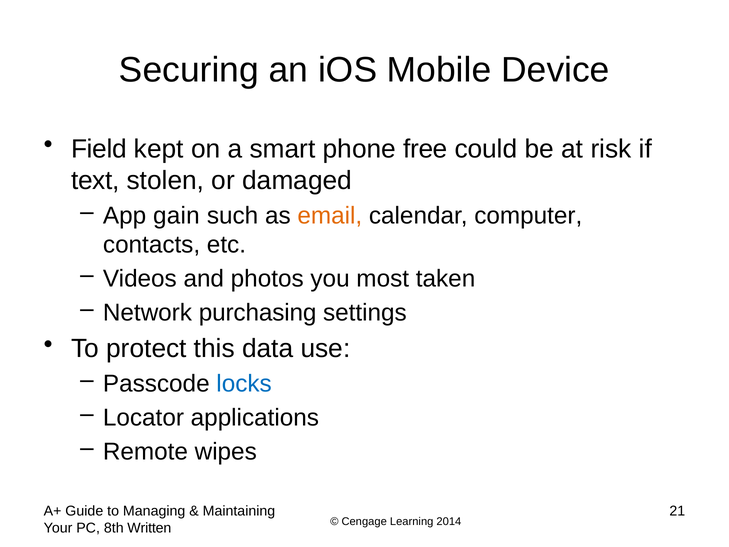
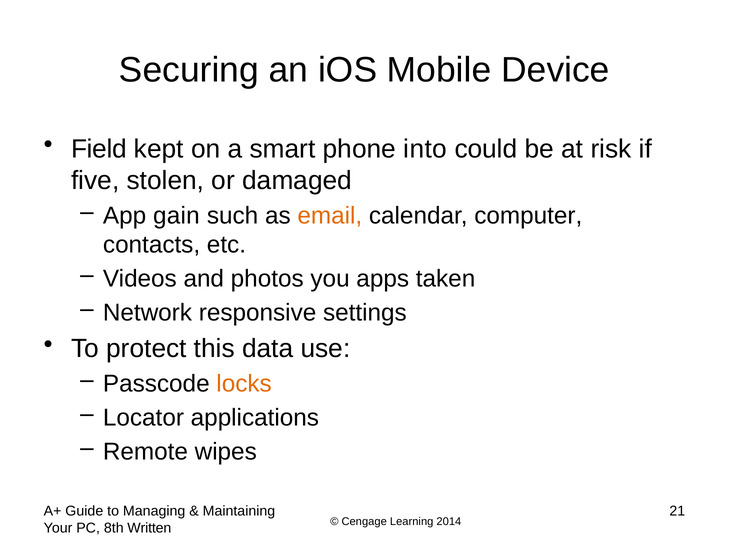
free: free -> into
text: text -> five
most: most -> apps
purchasing: purchasing -> responsive
locks colour: blue -> orange
